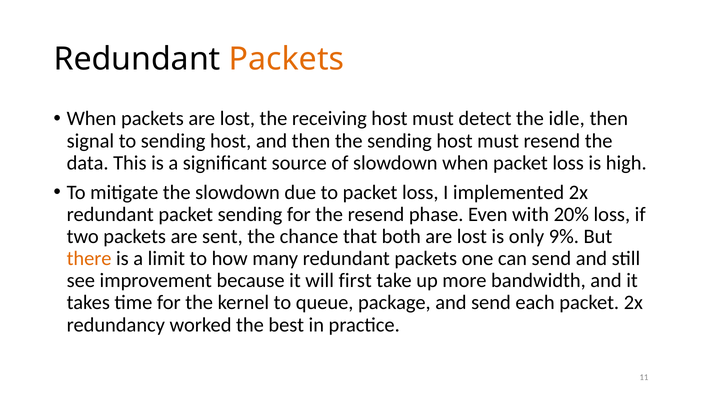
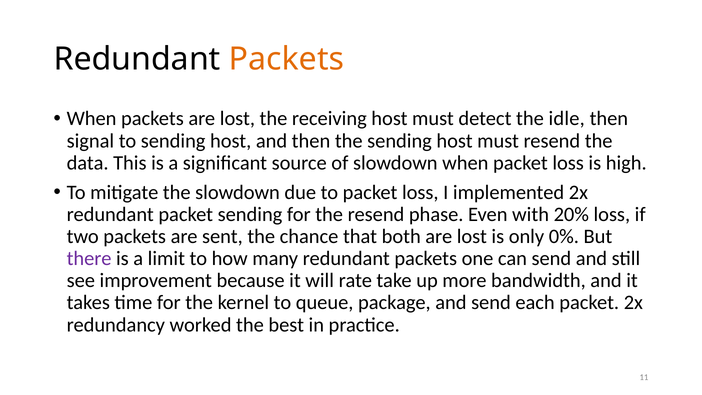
9%: 9% -> 0%
there colour: orange -> purple
first: first -> rate
